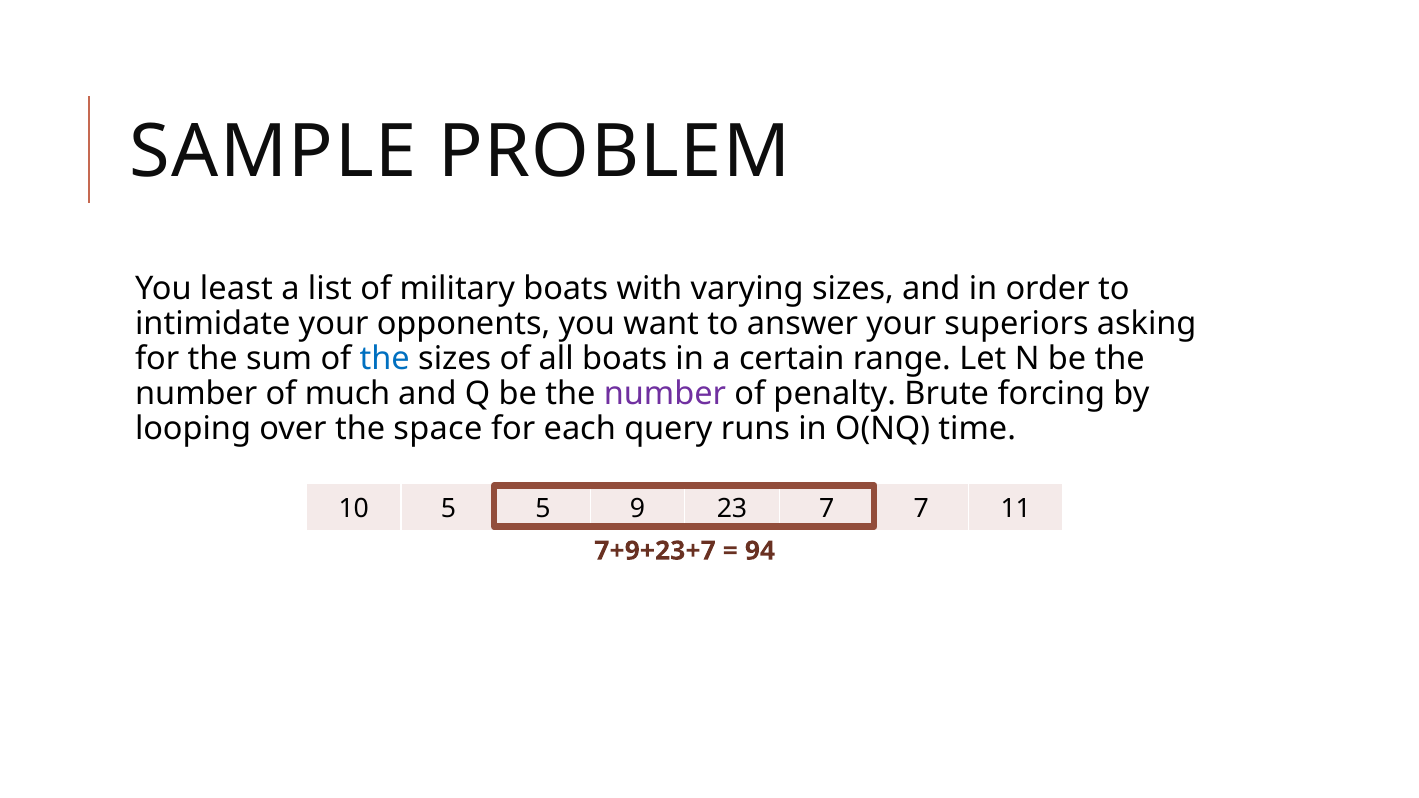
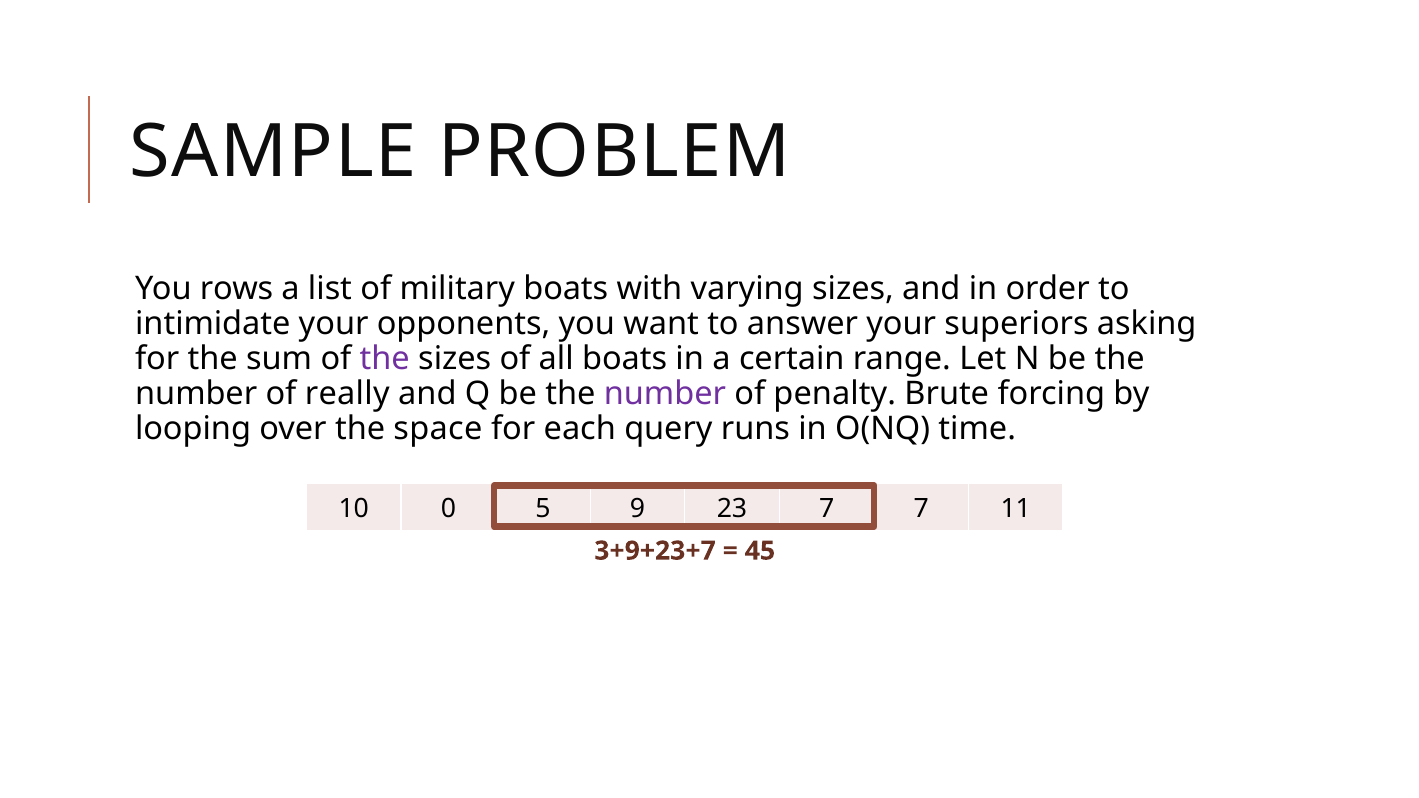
least: least -> rows
the at (385, 359) colour: blue -> purple
much: much -> really
10 5: 5 -> 0
7+9+23+7: 7+9+23+7 -> 3+9+23+7
94: 94 -> 45
